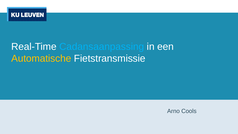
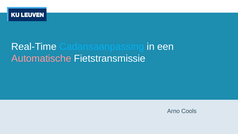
Automatische colour: yellow -> pink
